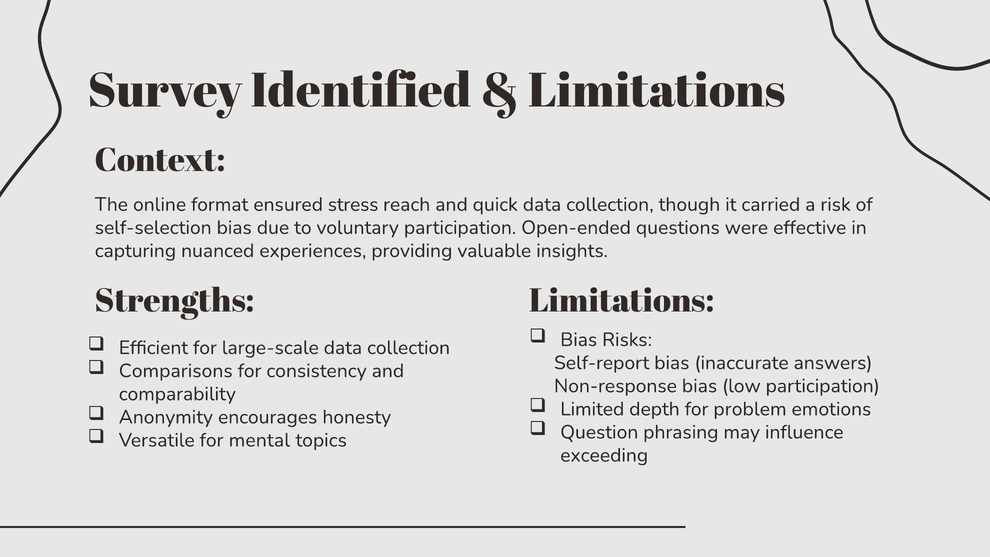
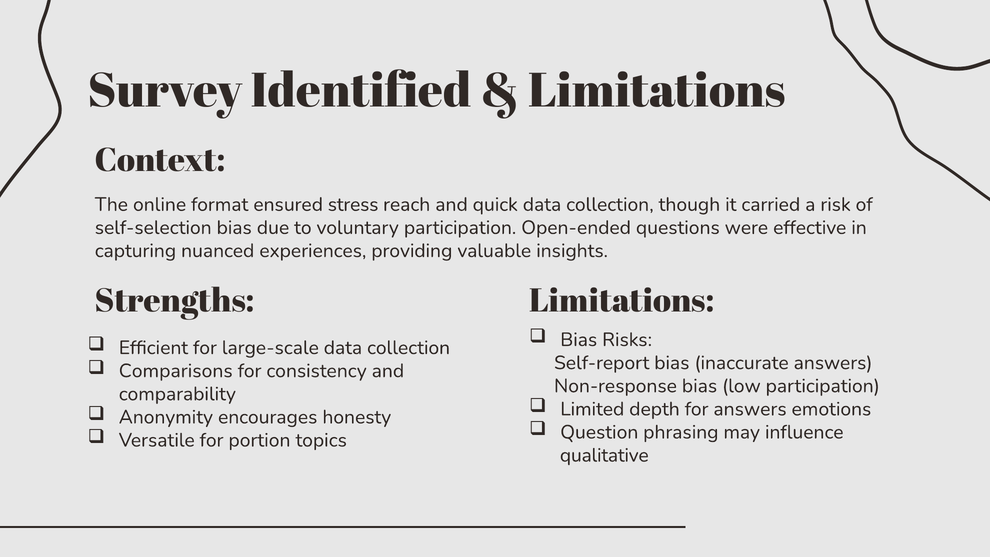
for problem: problem -> answers
mental: mental -> portion
exceeding: exceeding -> qualitative
